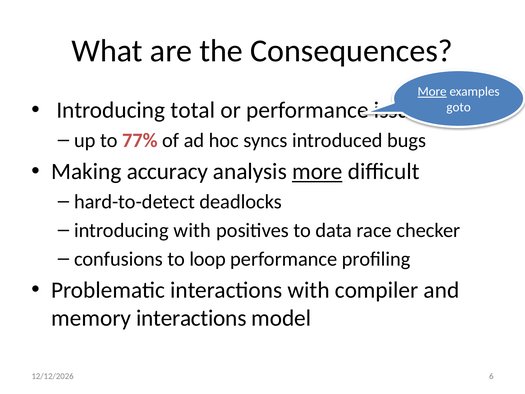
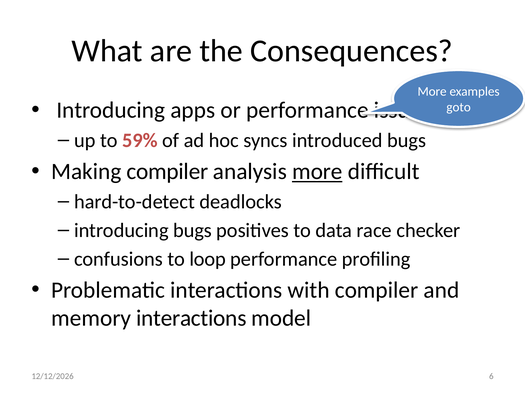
More at (432, 91) underline: present -> none
total: total -> apps
77%: 77% -> 59%
Making accuracy: accuracy -> compiler
introducing with: with -> bugs
